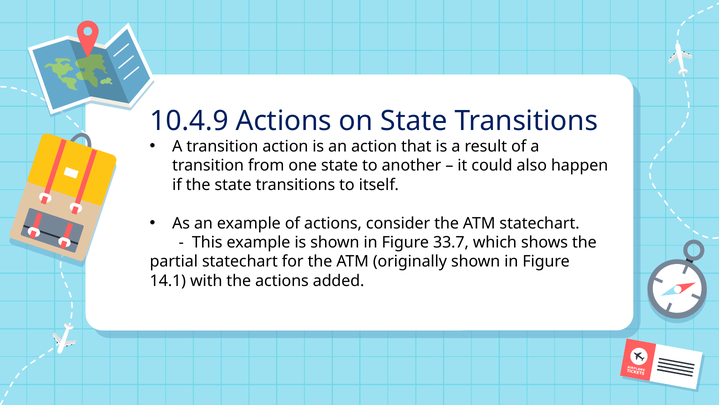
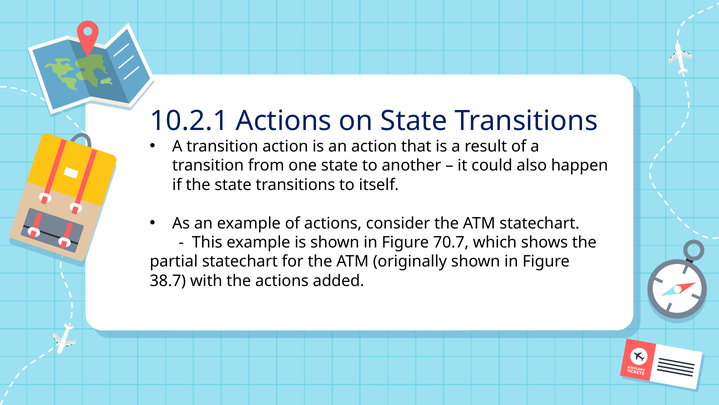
10.4.9: 10.4.9 -> 10.2.1
33.7: 33.7 -> 70.7
14.1: 14.1 -> 38.7
